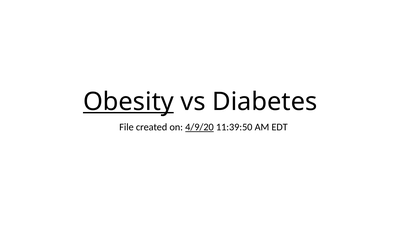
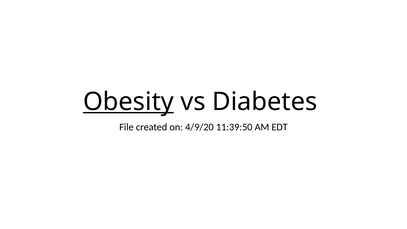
4/9/20 underline: present -> none
